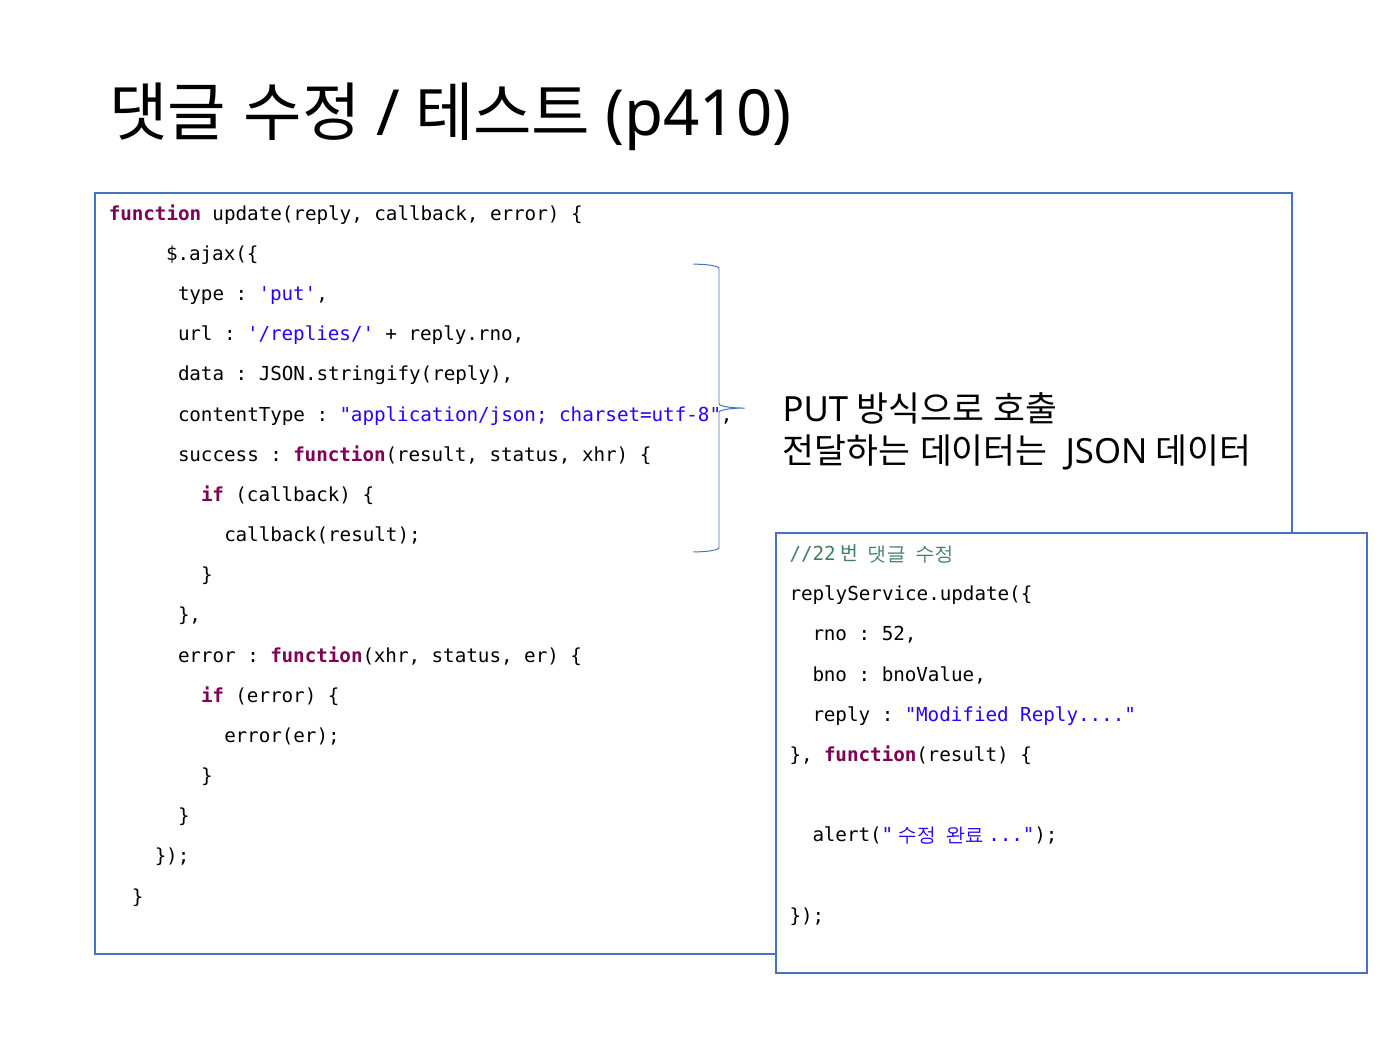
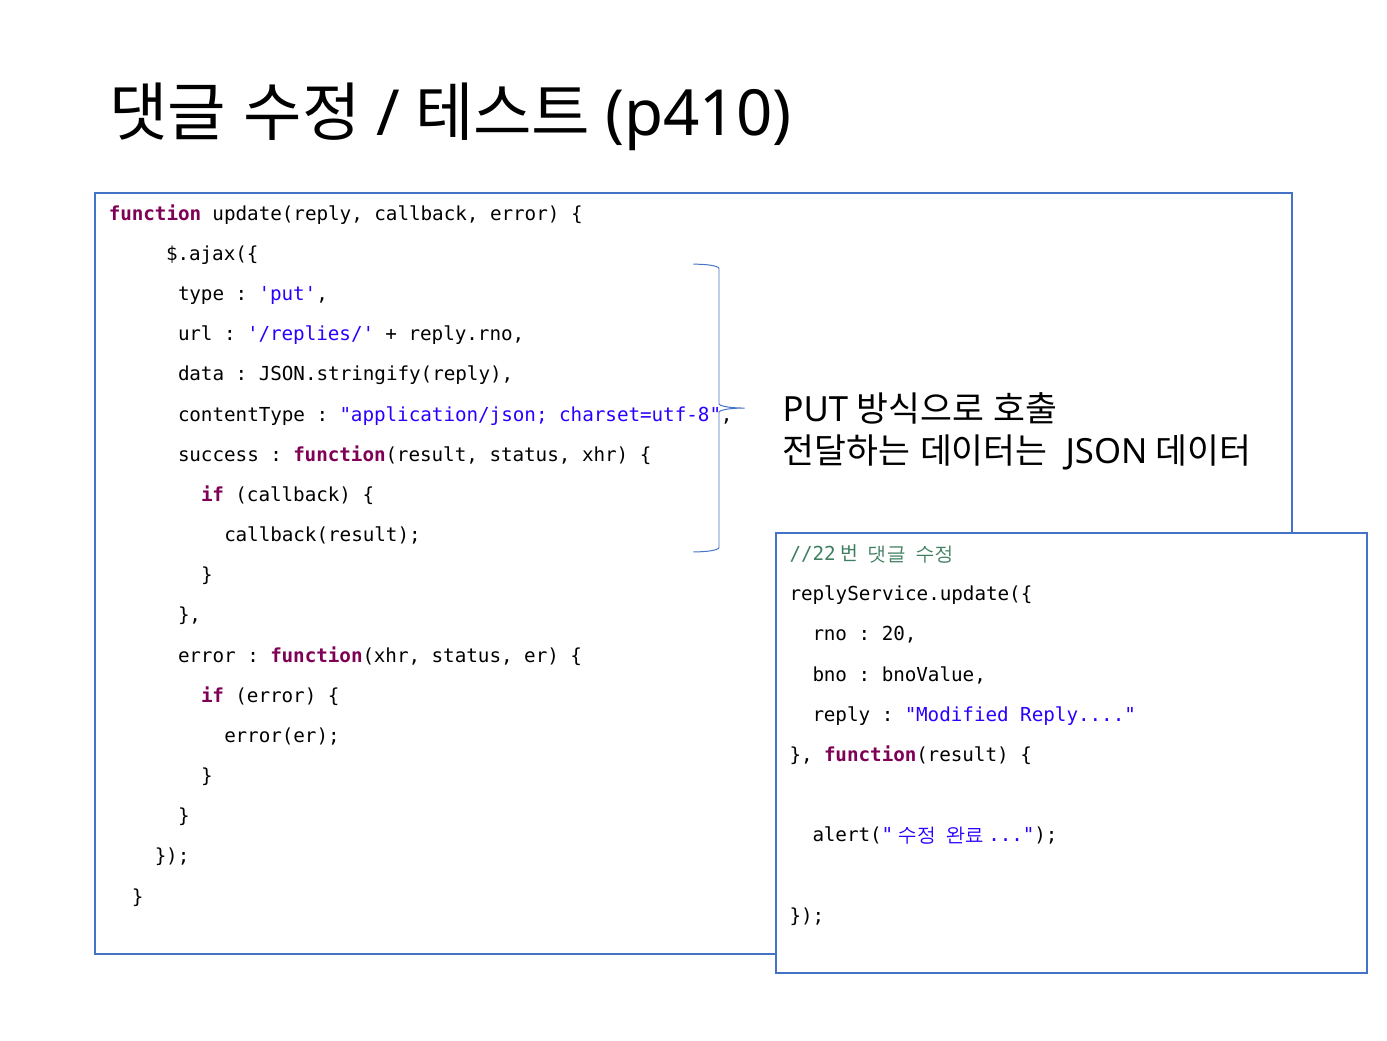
52: 52 -> 20
